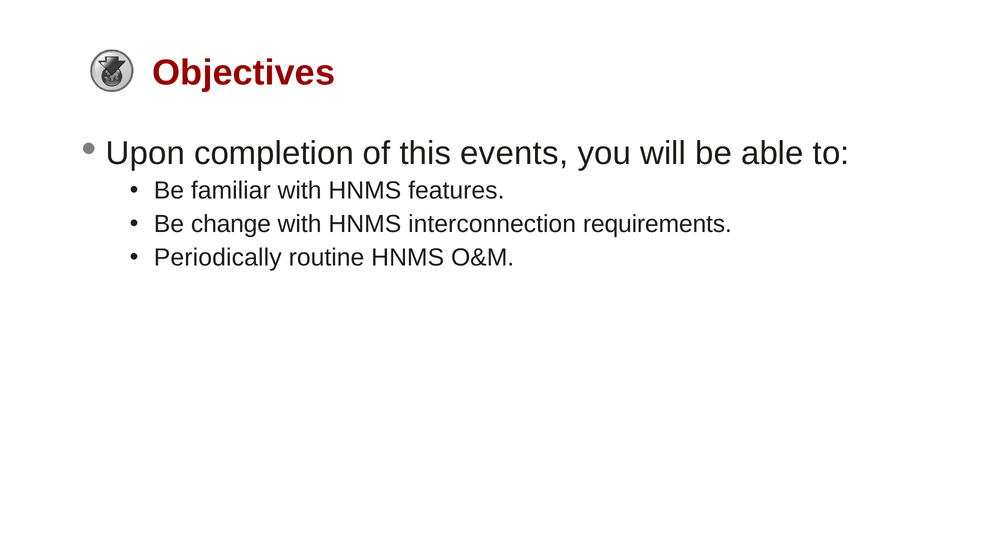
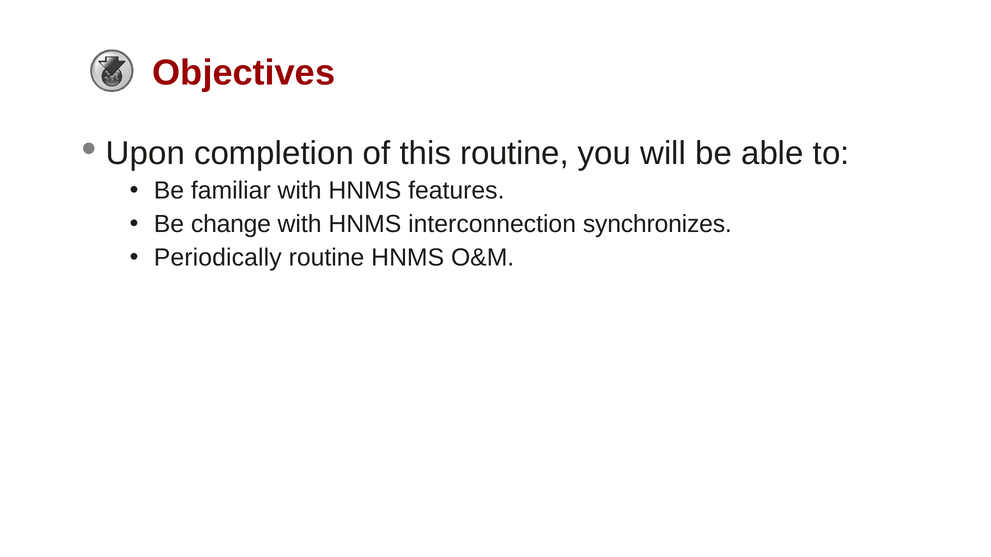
this events: events -> routine
requirements: requirements -> synchronizes
